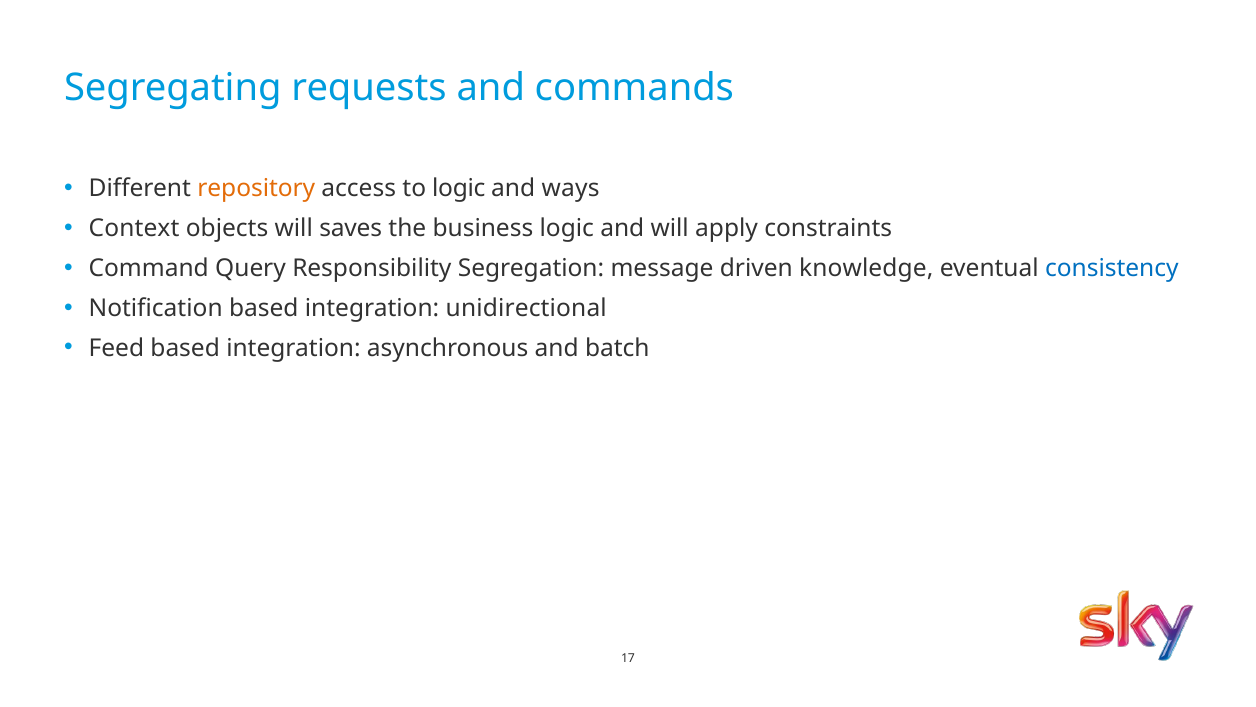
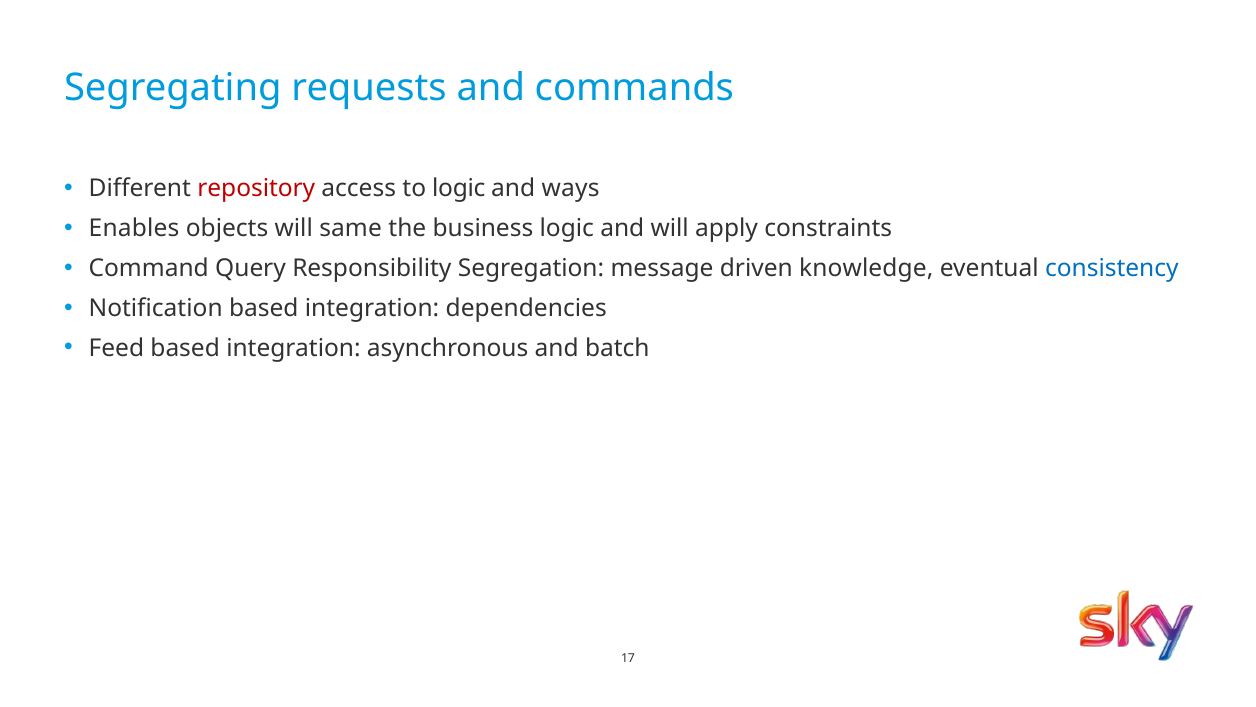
repository colour: orange -> red
Context: Context -> Enables
saves: saves -> same
unidirectional: unidirectional -> dependencies
